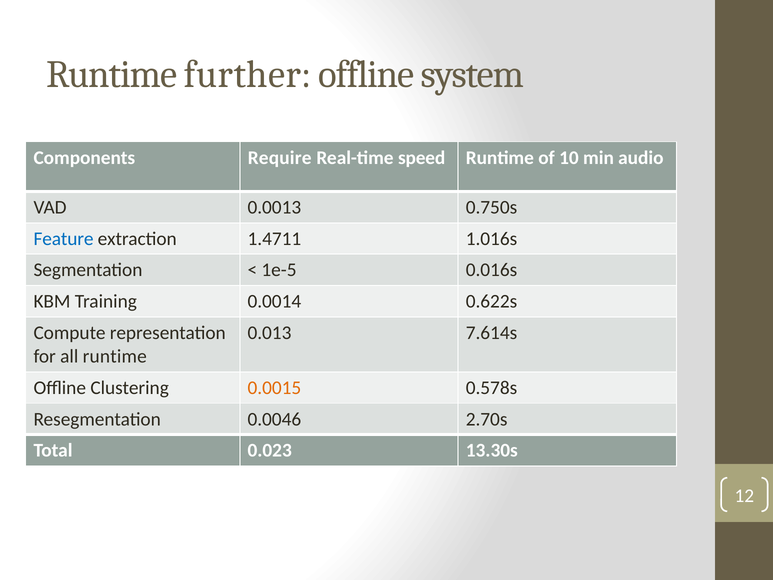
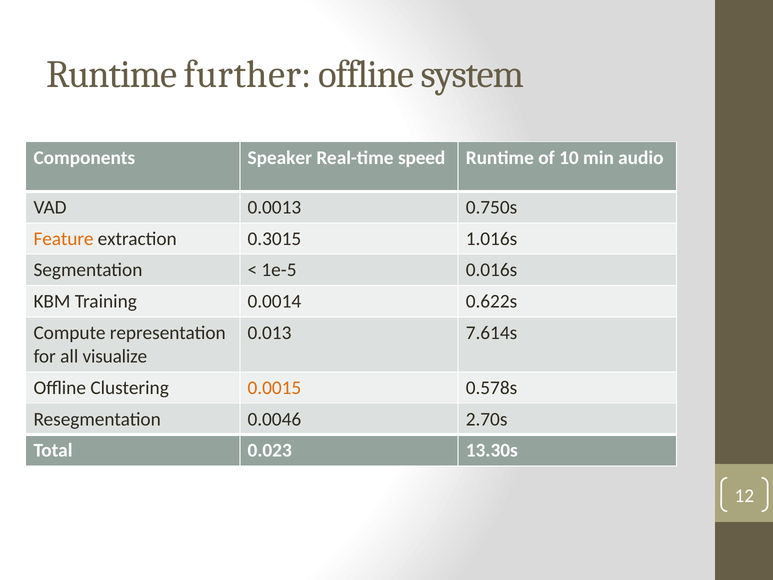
Require: Require -> Speaker
Feature colour: blue -> orange
1.4711: 1.4711 -> 0.3015
all runtime: runtime -> visualize
